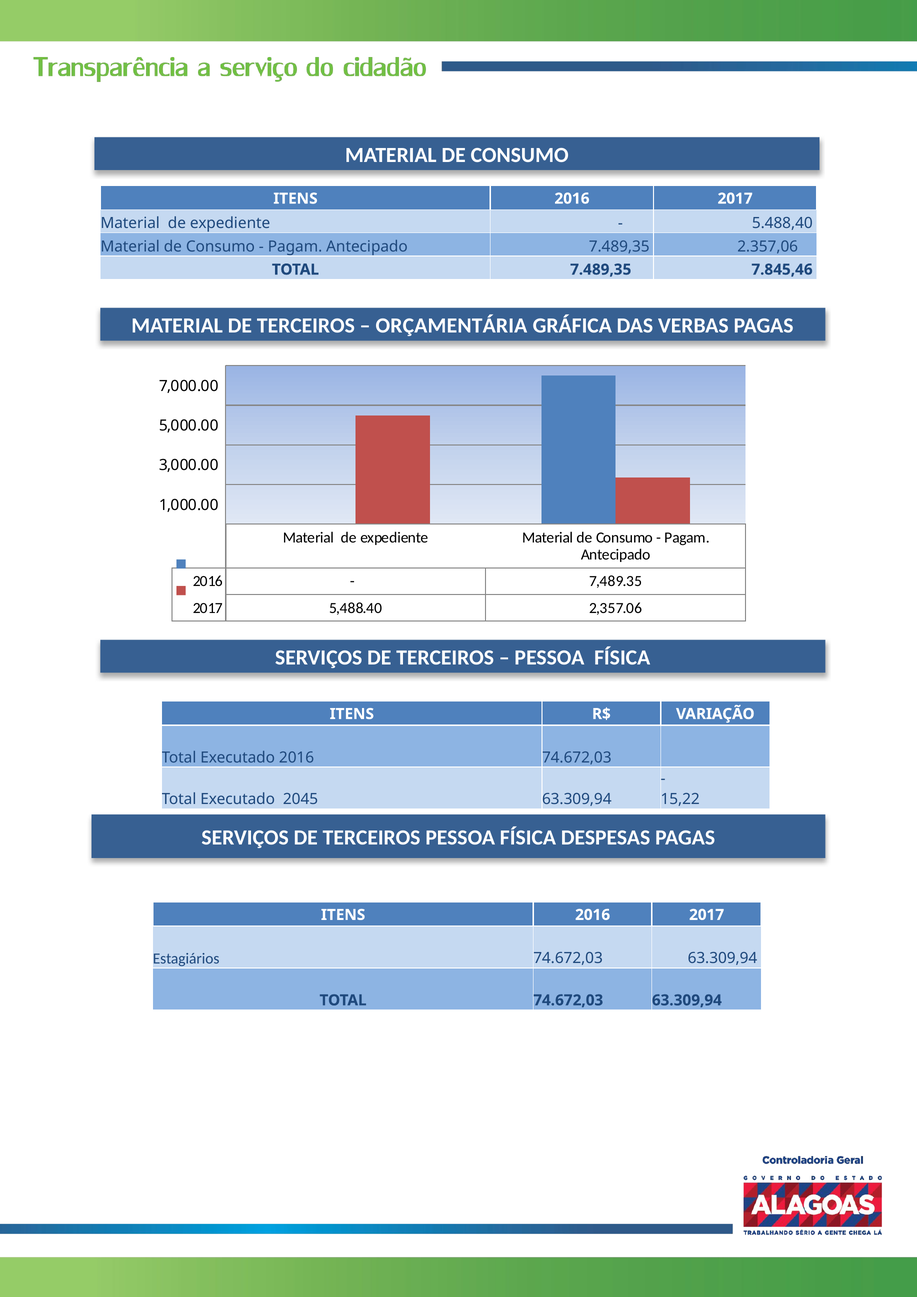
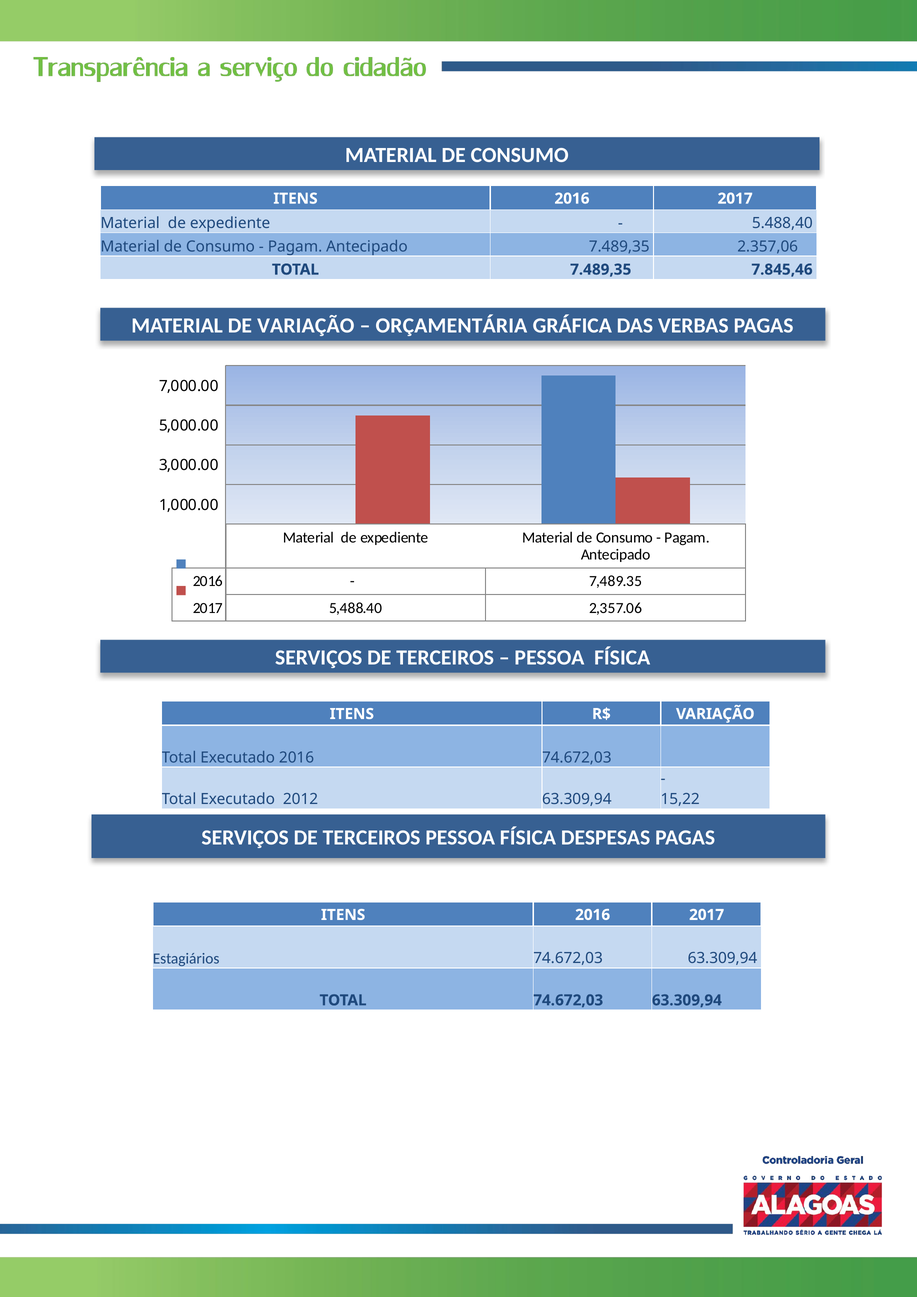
MATERIAL DE TERCEIROS: TERCEIROS -> VARIAÇÃO
2045: 2045 -> 2012
